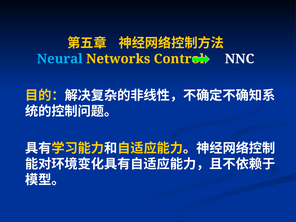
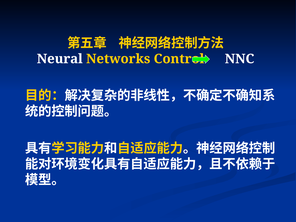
Neural colour: light blue -> white
